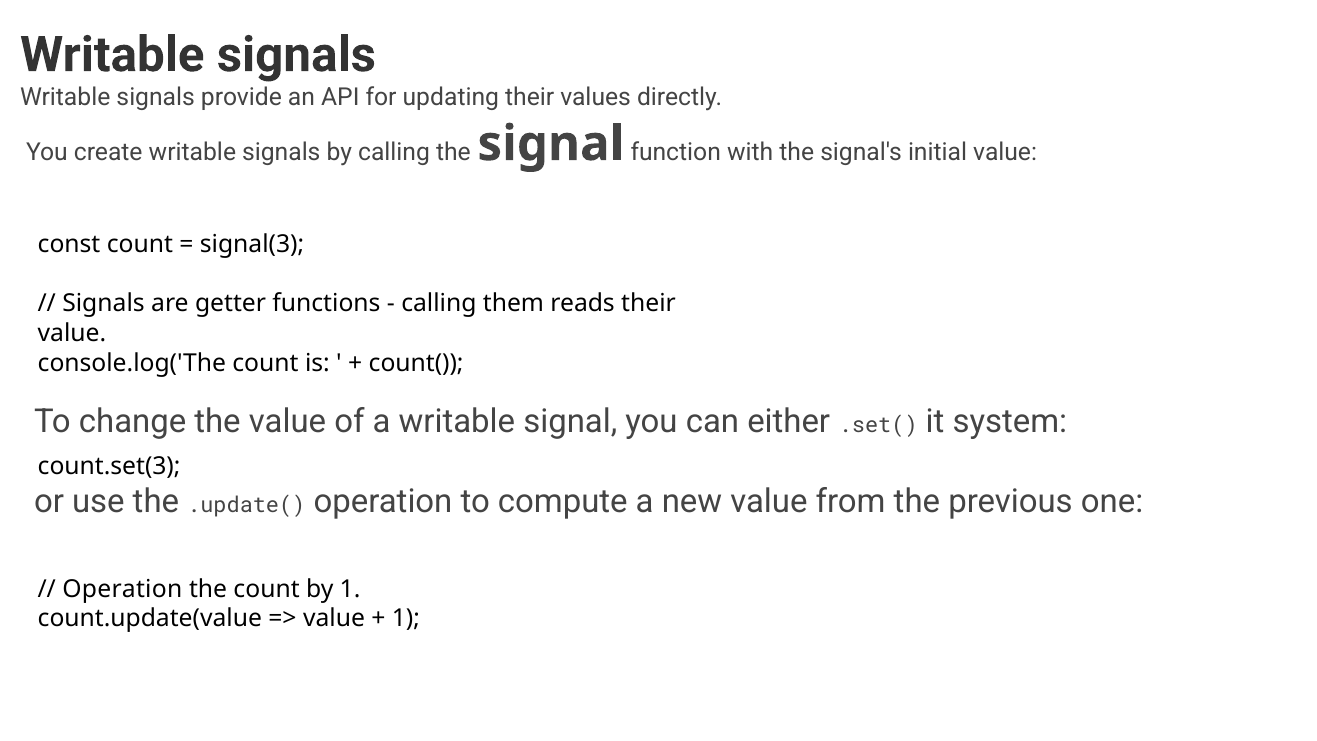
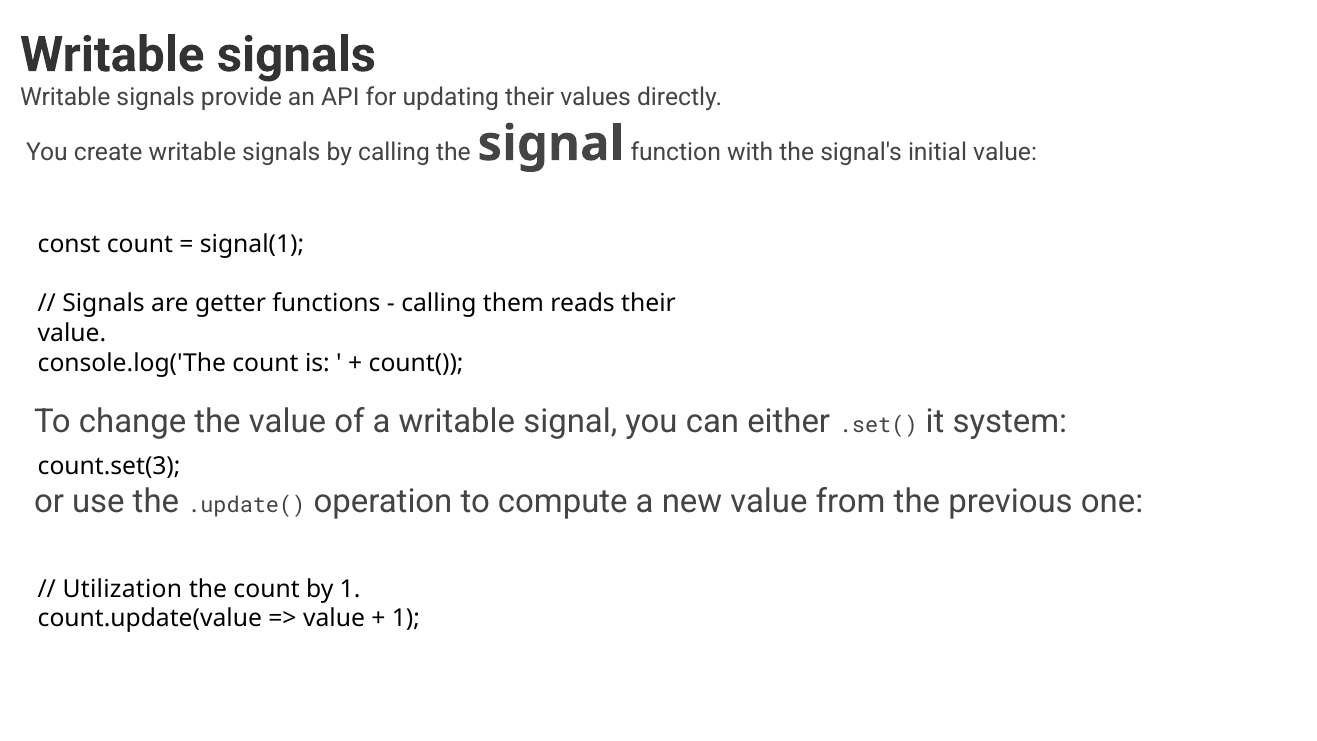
signal(3: signal(3 -> signal(1
Operation at (122, 589): Operation -> Utilization
